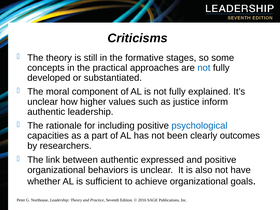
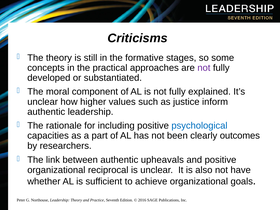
not at (204, 68) colour: blue -> purple
expressed: expressed -> upheavals
behaviors: behaviors -> reciprocal
